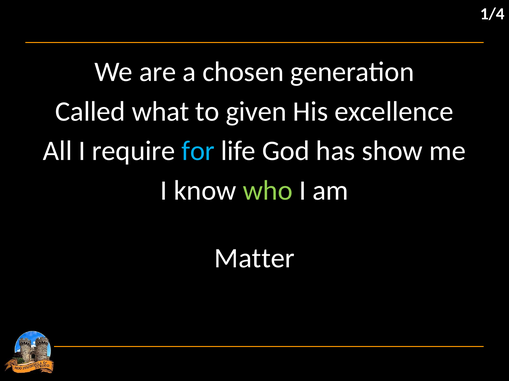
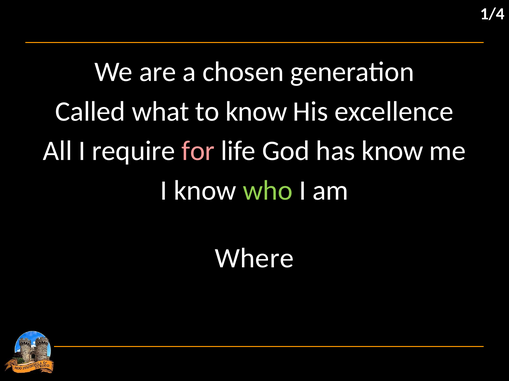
to given: given -> know
for colour: light blue -> pink
has show: show -> know
Matter: Matter -> Where
